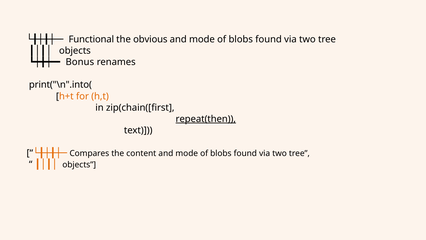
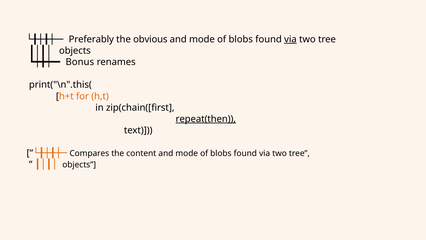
Functional: Functional -> Preferably
via at (290, 39) underline: none -> present
print("\n".into(: print("\n".into( -> print("\n".this(
